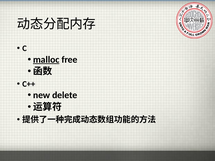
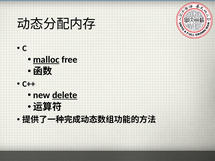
delete underline: none -> present
